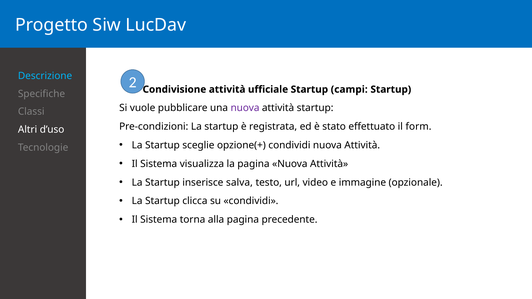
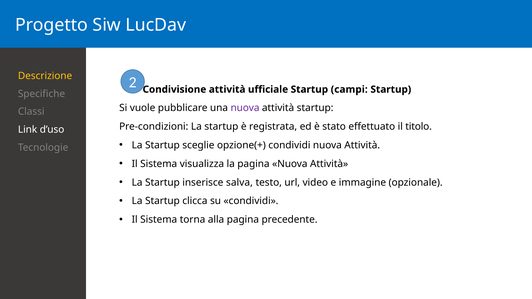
Descrizione colour: light blue -> yellow
form: form -> titolo
Altri: Altri -> Link
